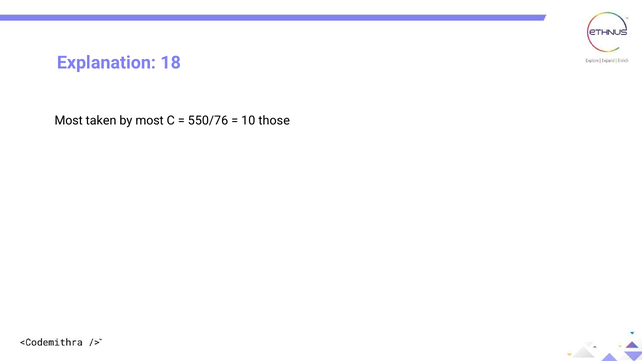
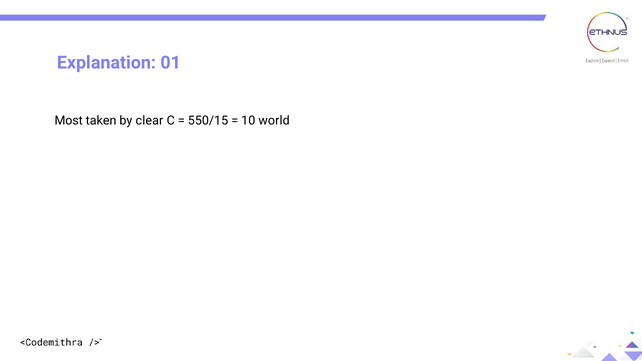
18: 18 -> 01
by most: most -> clear
550/76: 550/76 -> 550/15
those: those -> world
